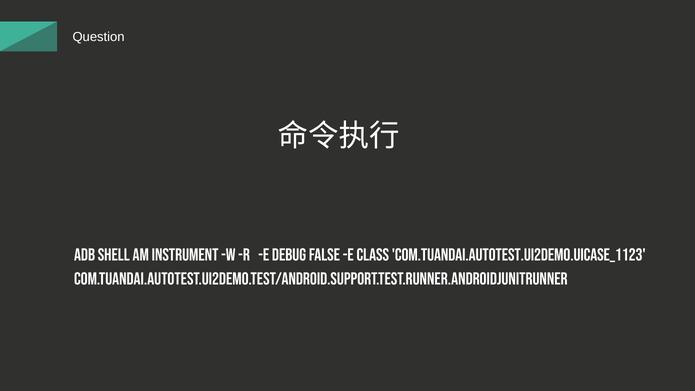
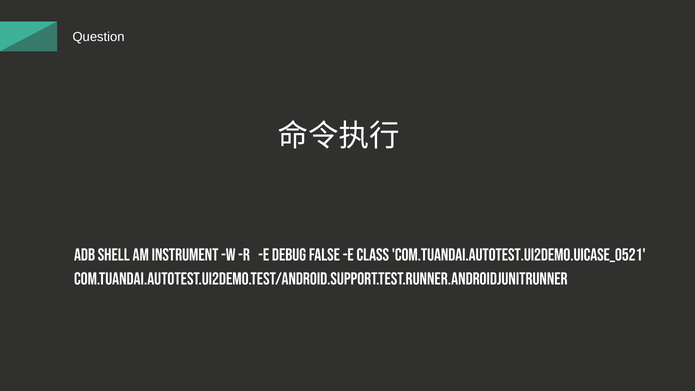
com.tuandai.autotest.ui2demo.UICase_1123: com.tuandai.autotest.ui2demo.UICase_1123 -> com.tuandai.autotest.ui2demo.UICase_0521
